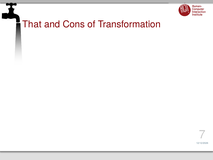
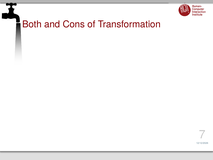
That: That -> Both
